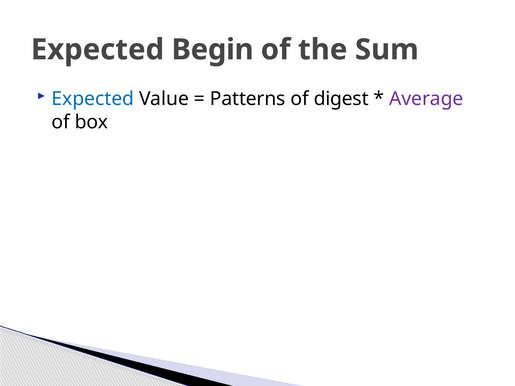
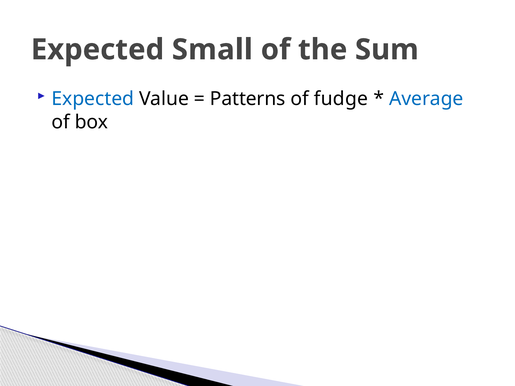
Begin: Begin -> Small
digest: digest -> fudge
Average colour: purple -> blue
